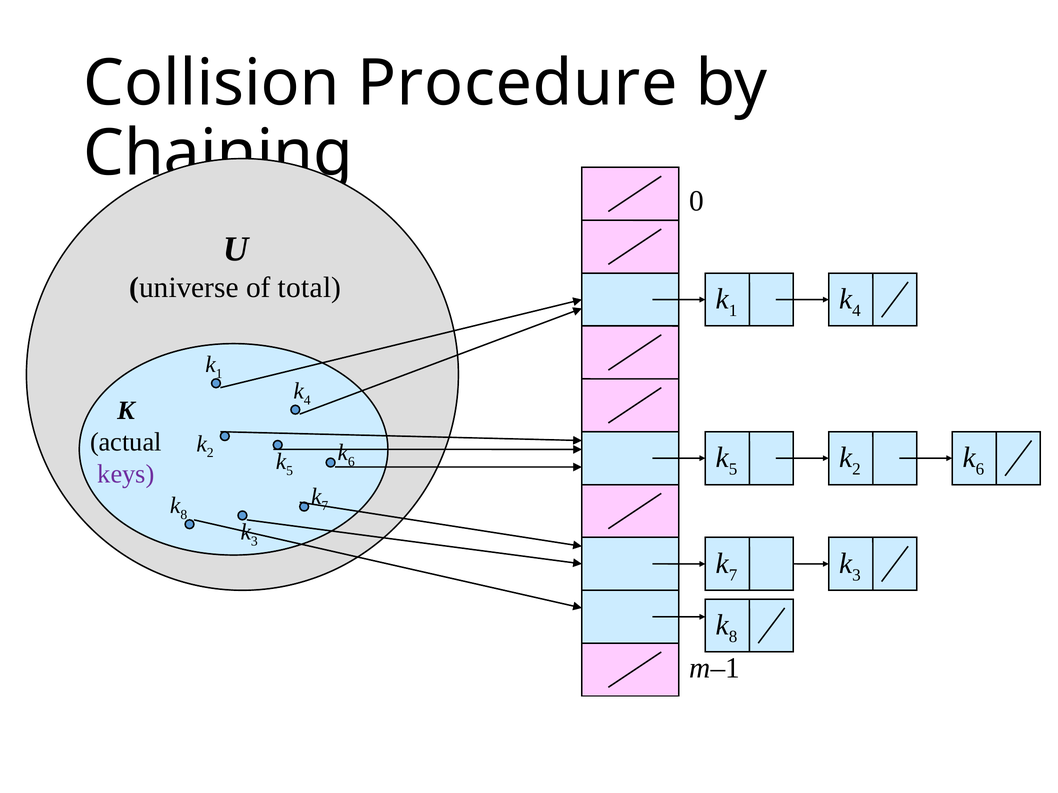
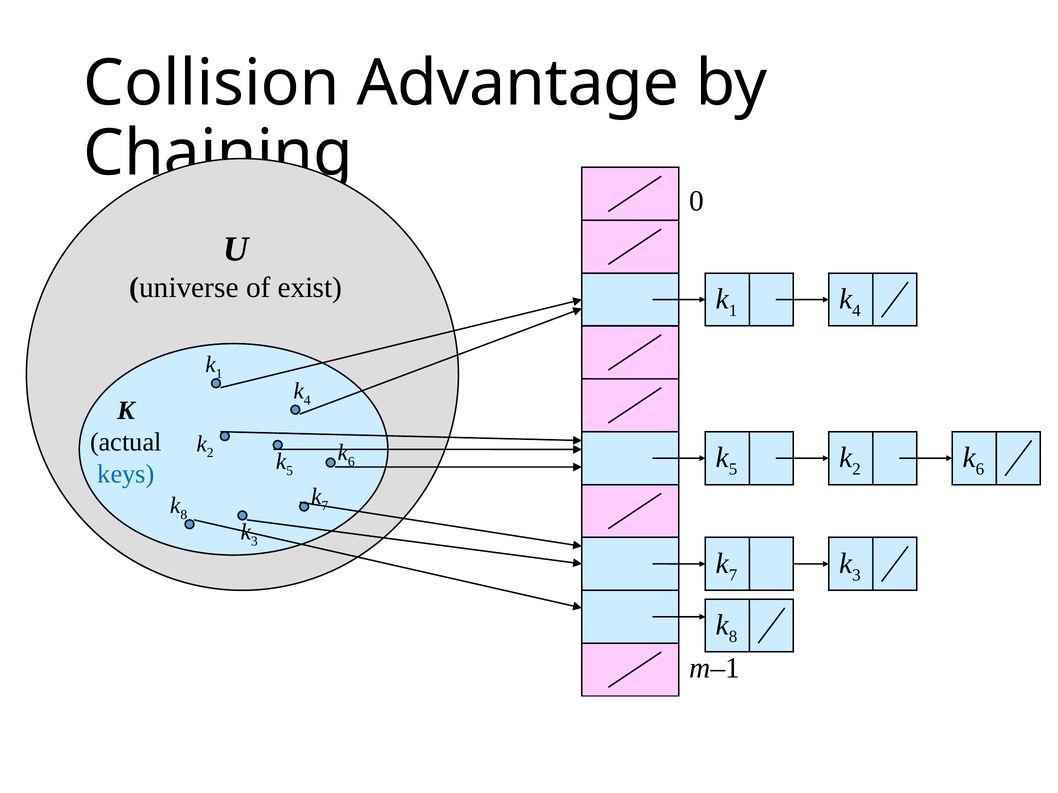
Procedure: Procedure -> Advantage
total: total -> exist
keys colour: purple -> blue
